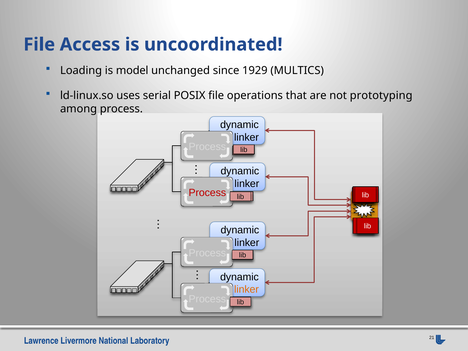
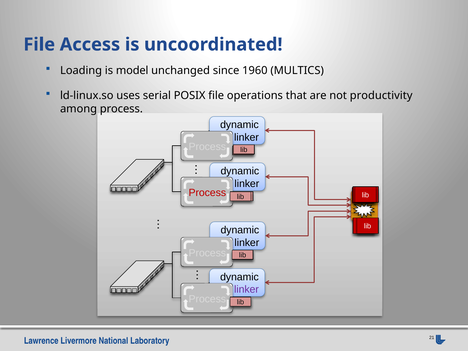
1929: 1929 -> 1960
prototyping: prototyping -> productivity
linker at (246, 289) colour: orange -> purple
